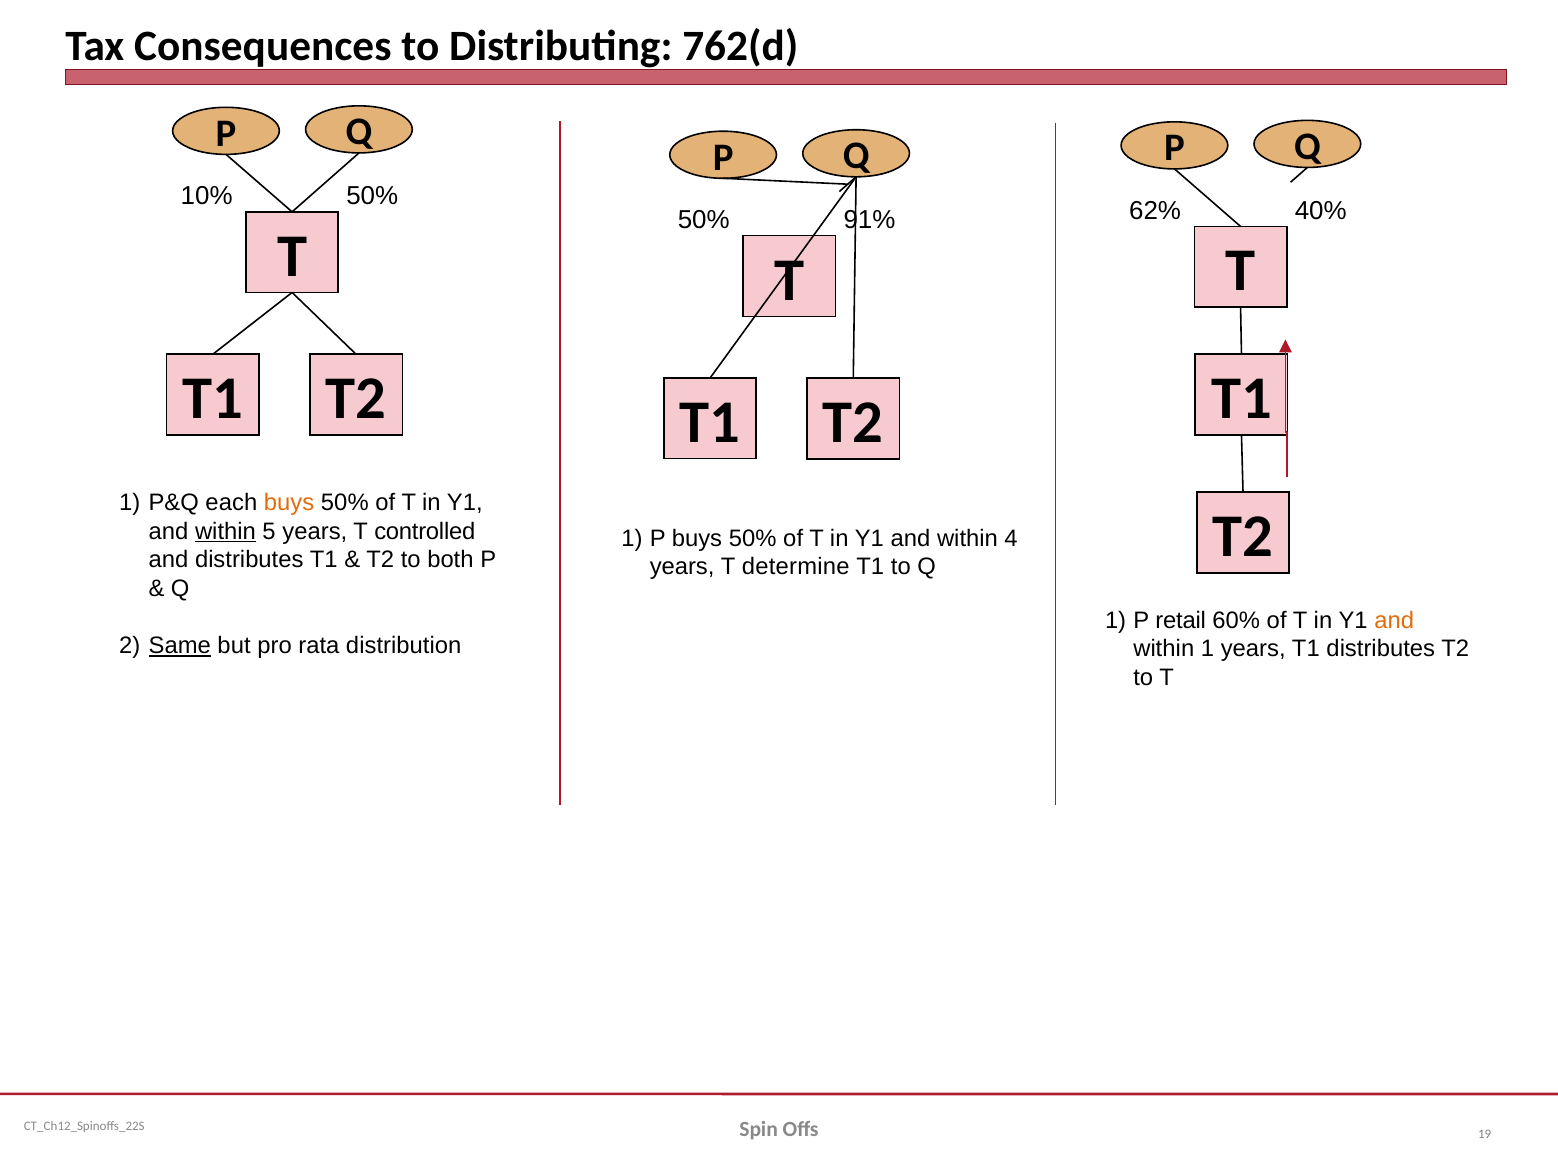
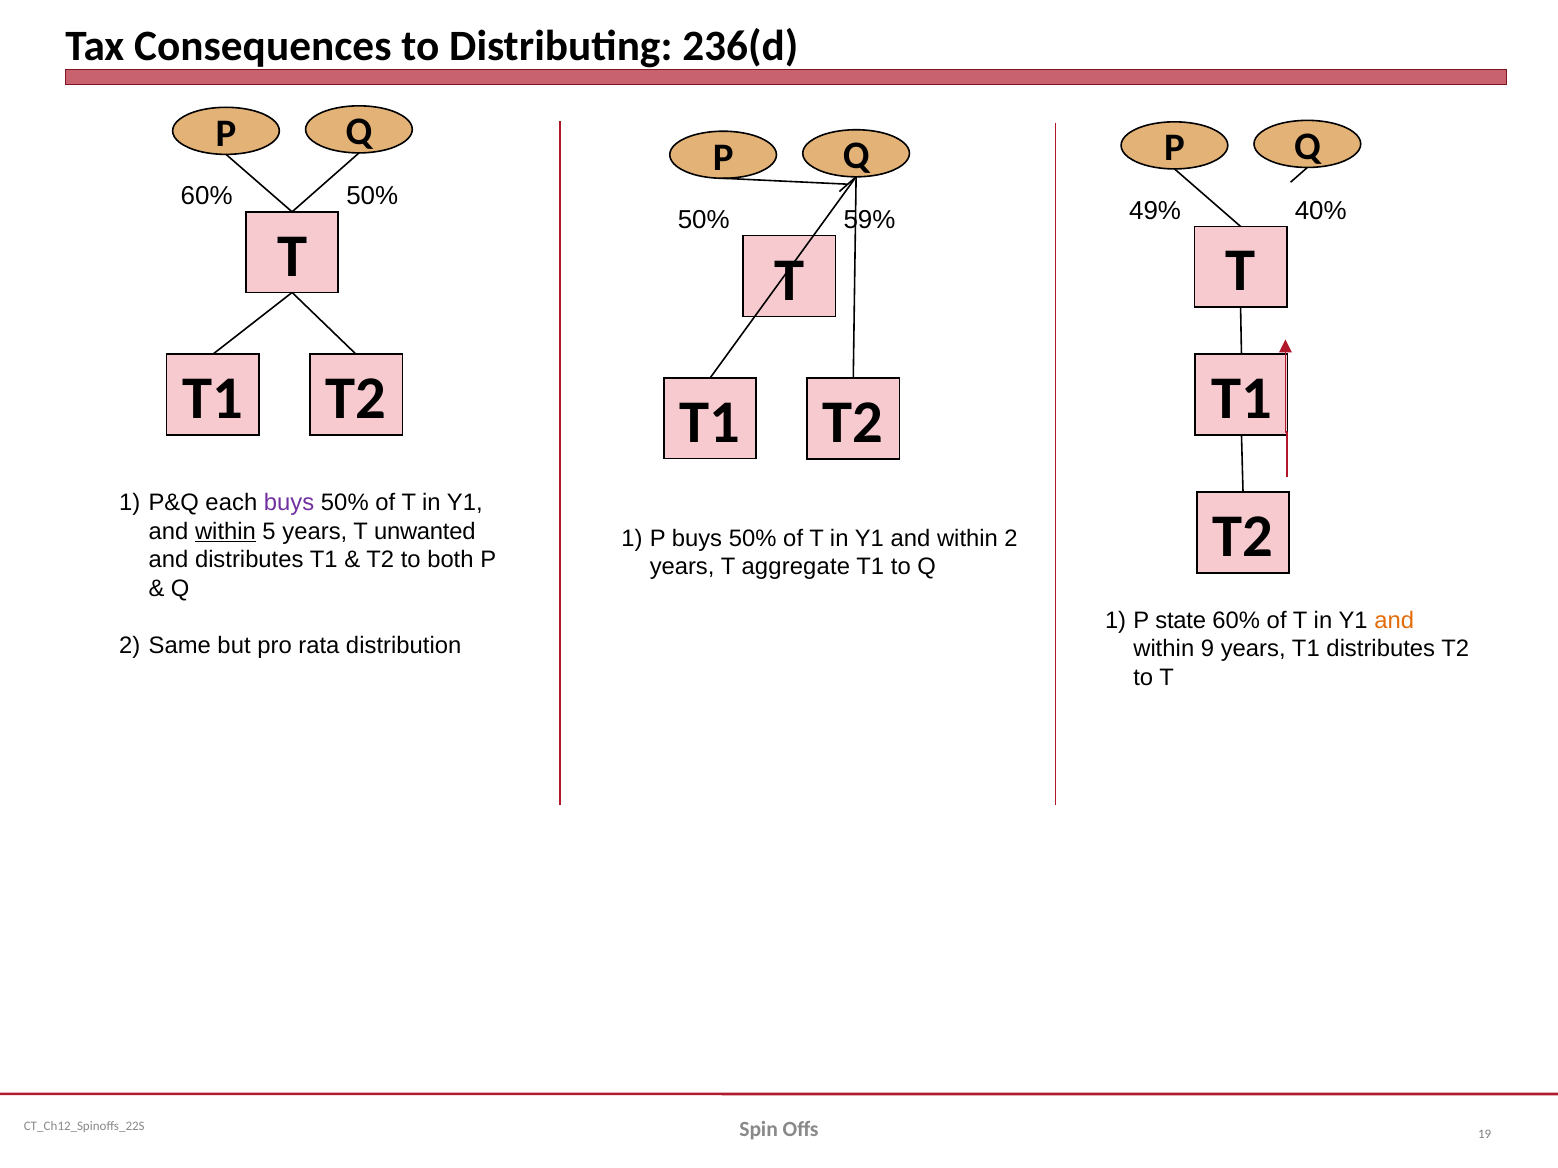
762(d: 762(d -> 236(d
10% at (207, 196): 10% -> 60%
62%: 62% -> 49%
91%: 91% -> 59%
buys at (289, 503) colour: orange -> purple
controlled: controlled -> unwanted
within 4: 4 -> 2
determine: determine -> aggregate
retail: retail -> state
Same underline: present -> none
within 1: 1 -> 9
